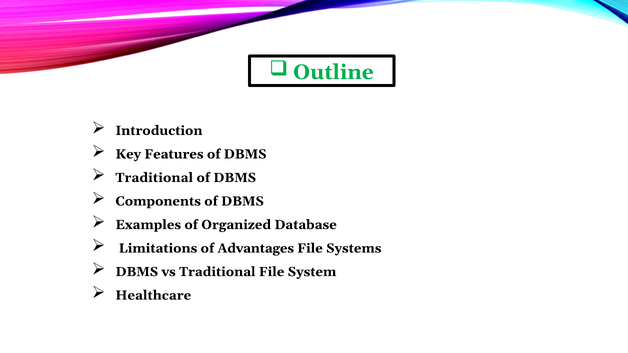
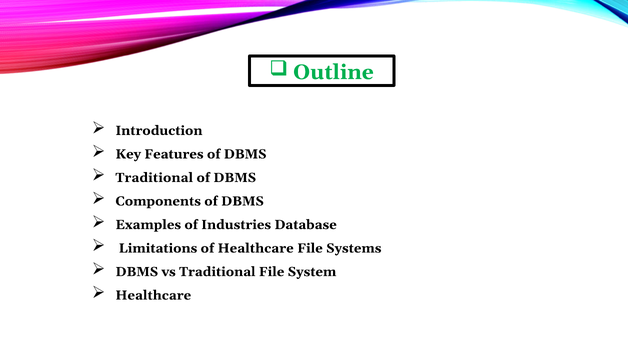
Organized: Organized -> Industries
of Advantages: Advantages -> Healthcare
